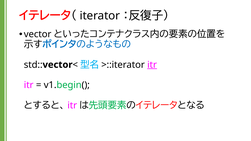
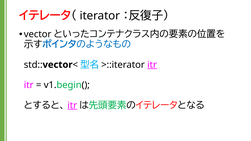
itr at (72, 105) underline: none -> present
